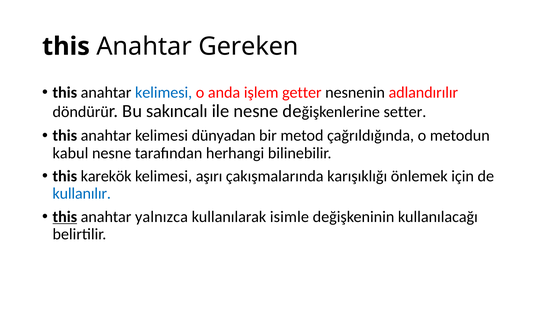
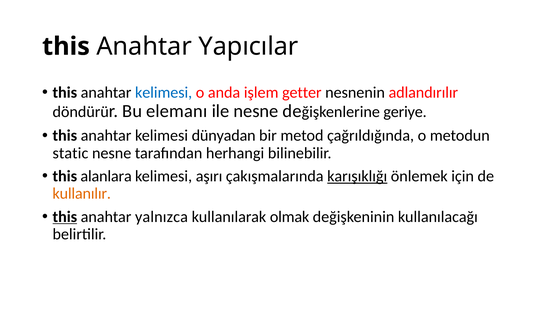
Gereken: Gereken -> Yapıcılar
sakıncalı: sakıncalı -> elemanı
setter: setter -> geriye
kabul: kabul -> static
karekök: karekök -> alanlara
karışıklığı underline: none -> present
kullanılır colour: blue -> orange
isimle: isimle -> olmak
